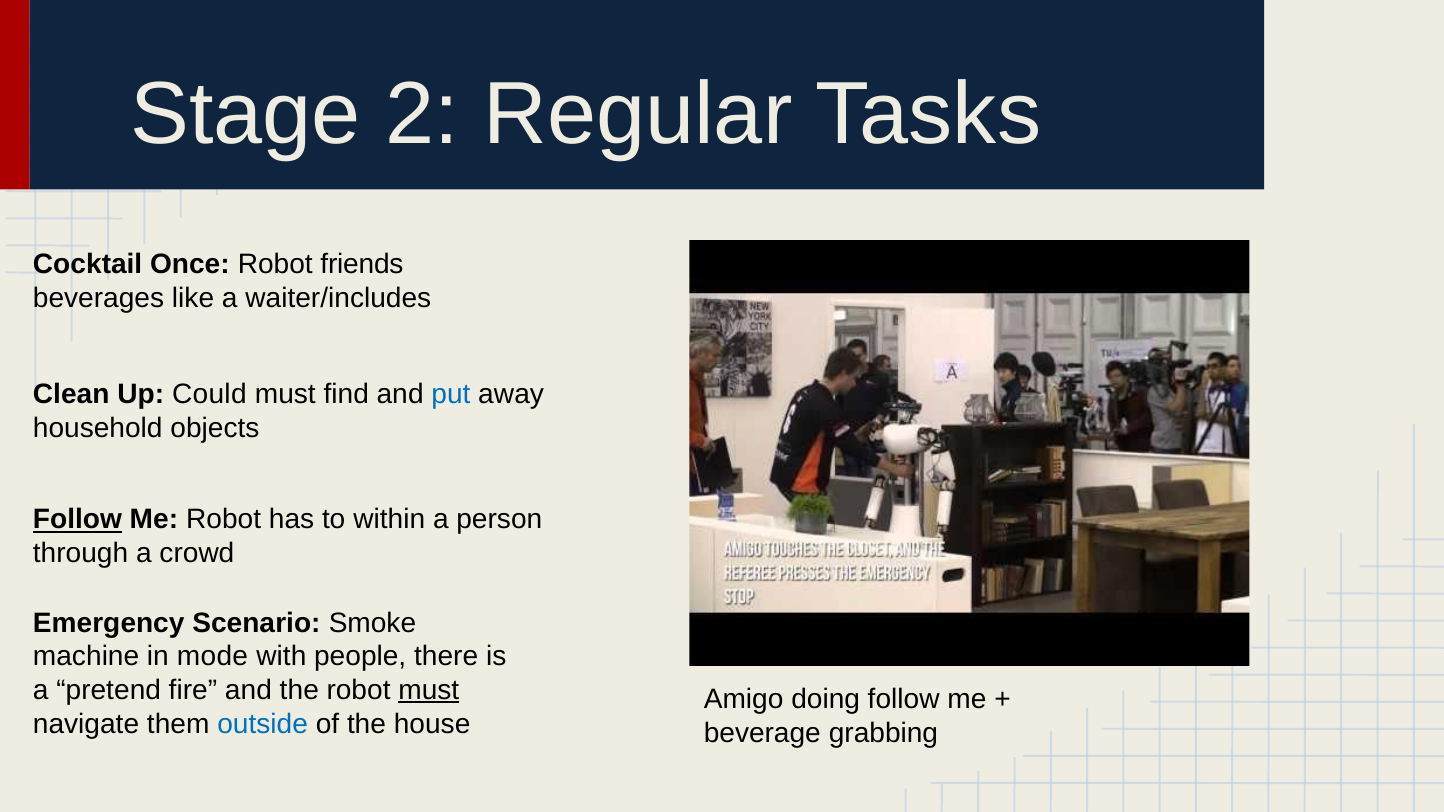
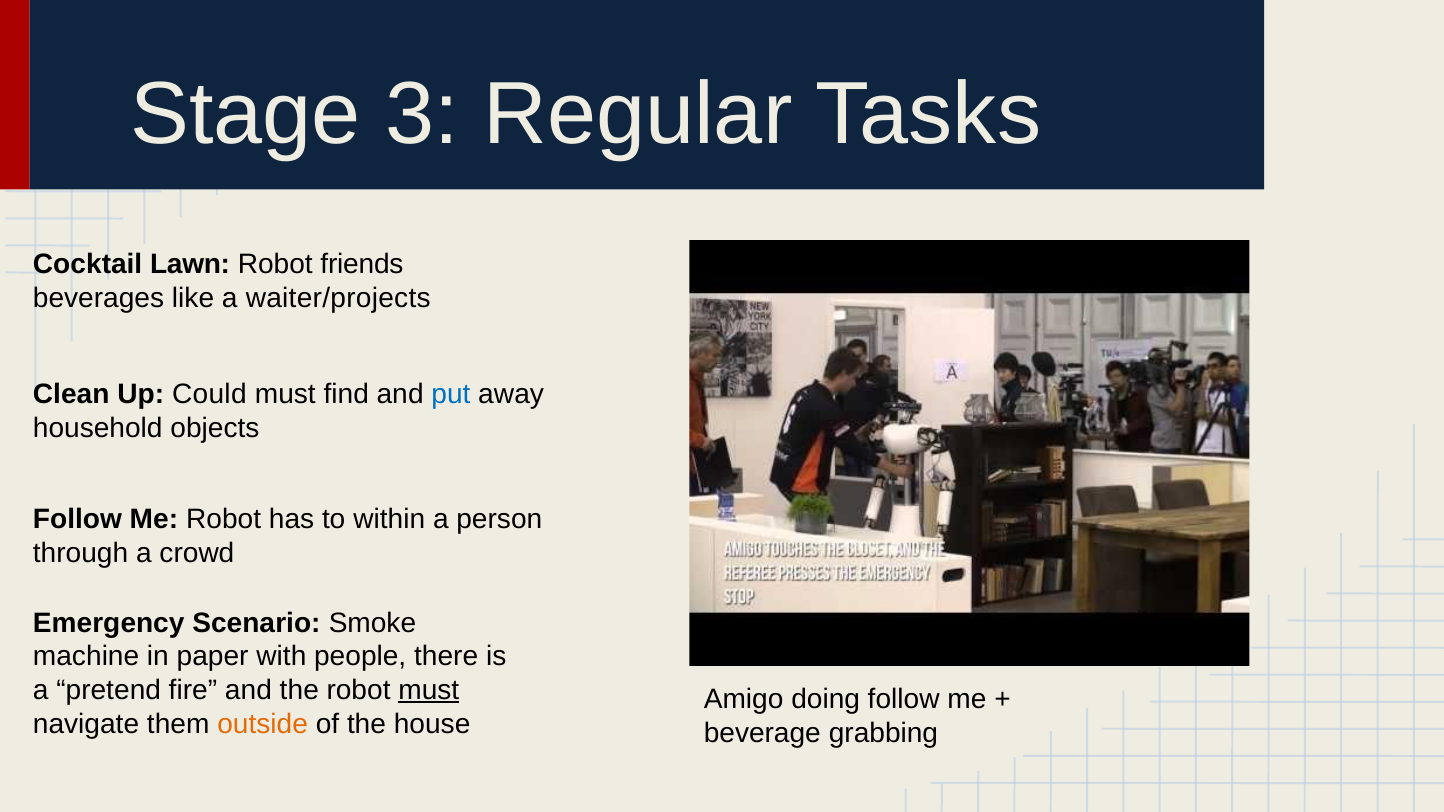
2: 2 -> 3
Once: Once -> Lawn
waiter/includes: waiter/includes -> waiter/projects
Follow at (77, 520) underline: present -> none
mode: mode -> paper
outside colour: blue -> orange
